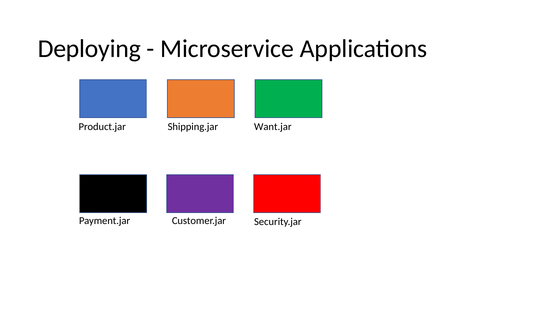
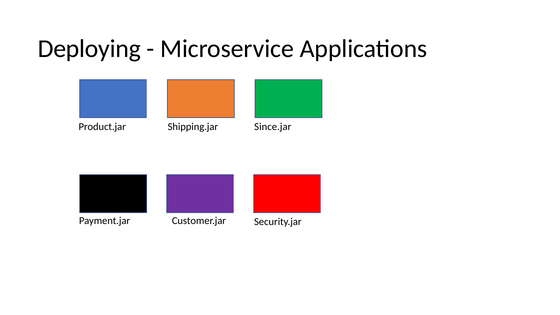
Want.jar: Want.jar -> Since.jar
